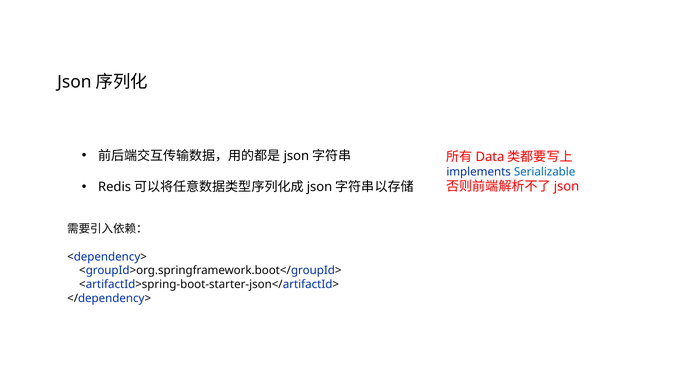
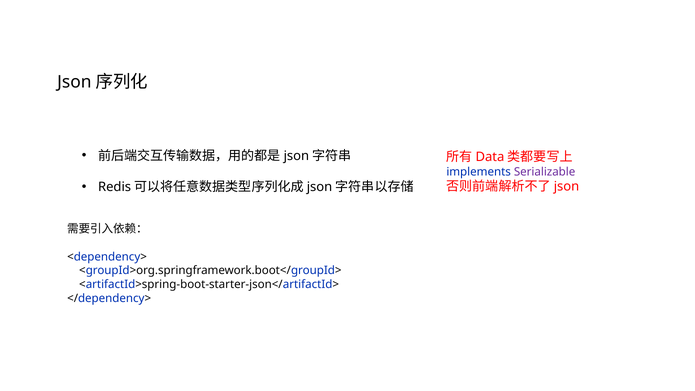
Serializable colour: blue -> purple
